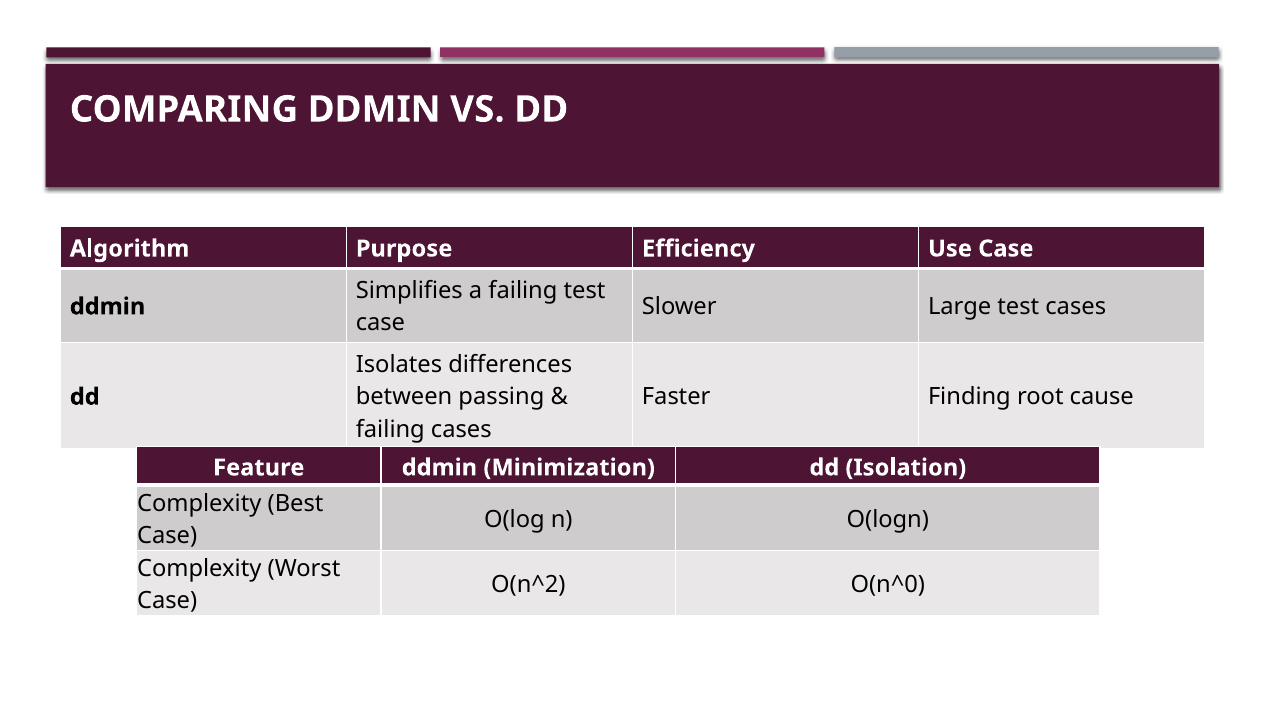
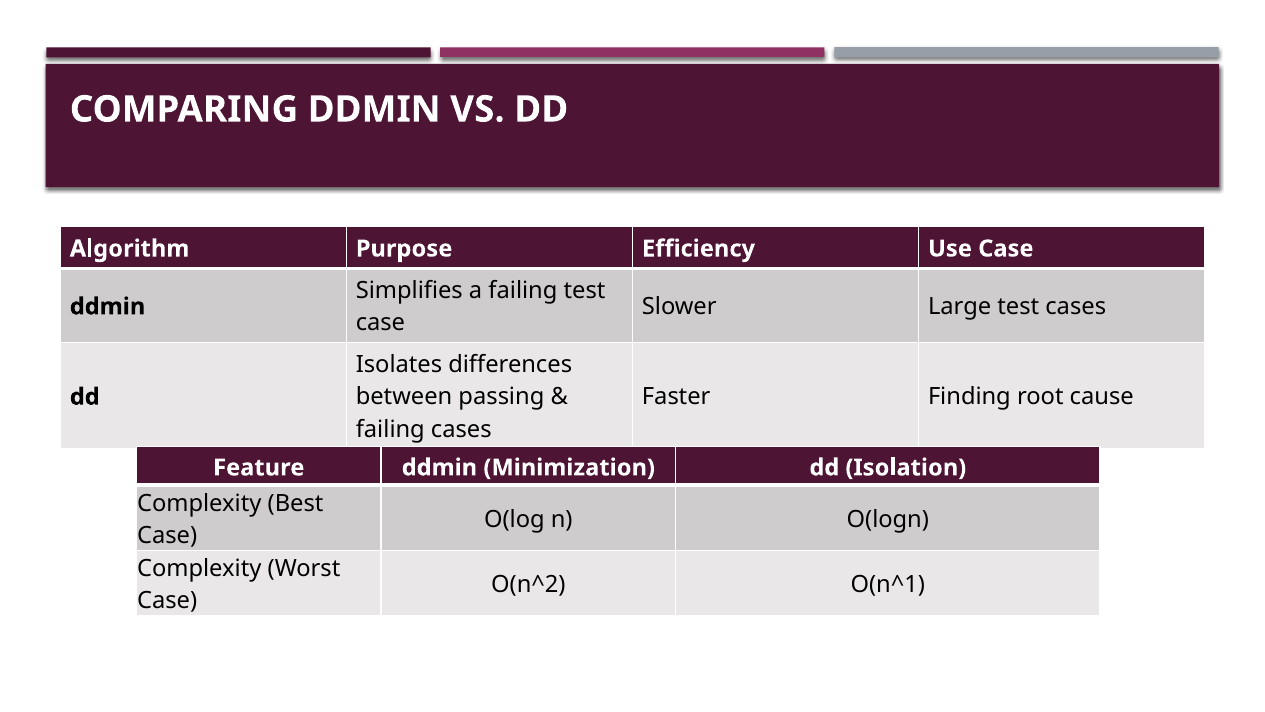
O(n^0: O(n^0 -> O(n^1
